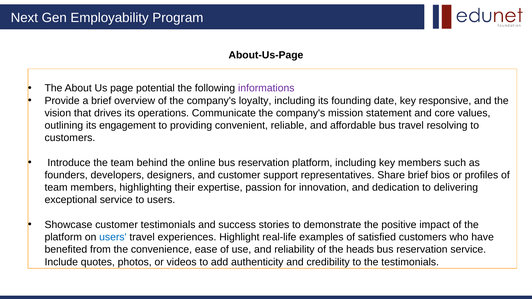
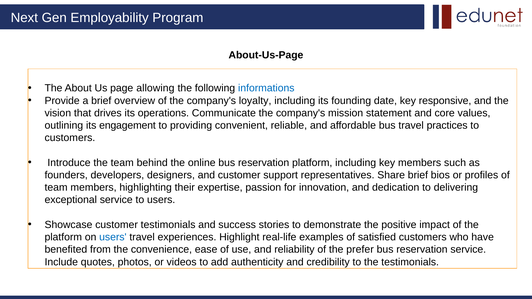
potential: potential -> allowing
informations colour: purple -> blue
resolving: resolving -> practices
heads: heads -> prefer
